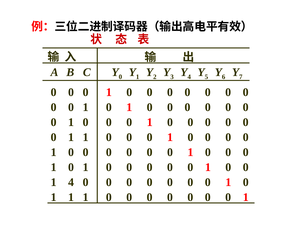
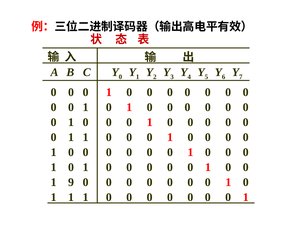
1 4: 4 -> 9
